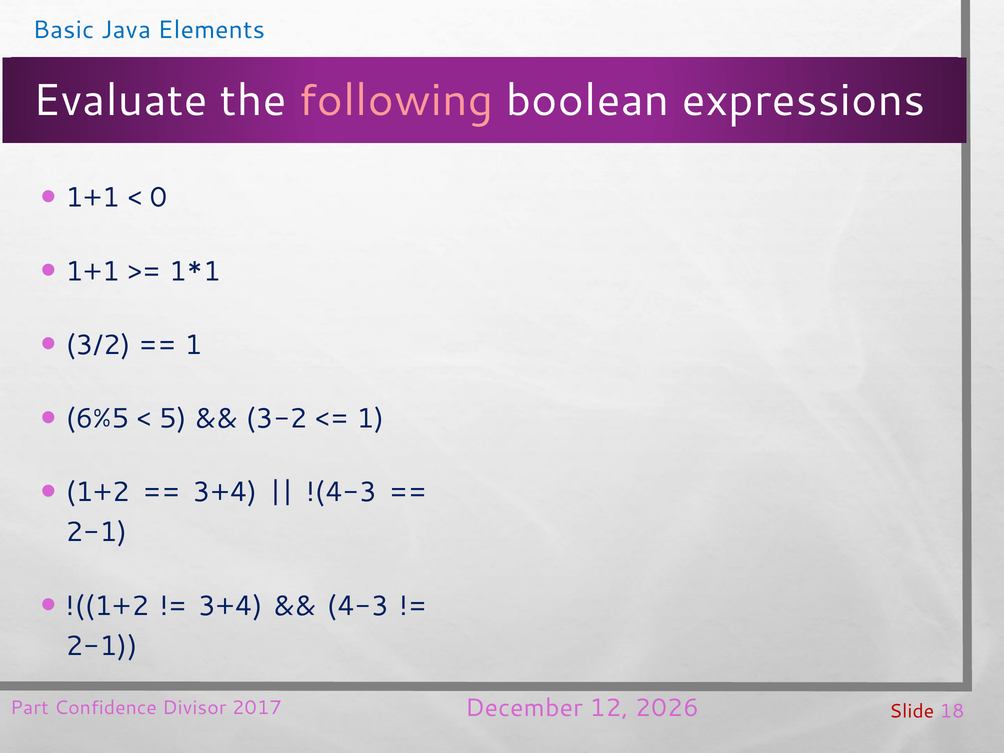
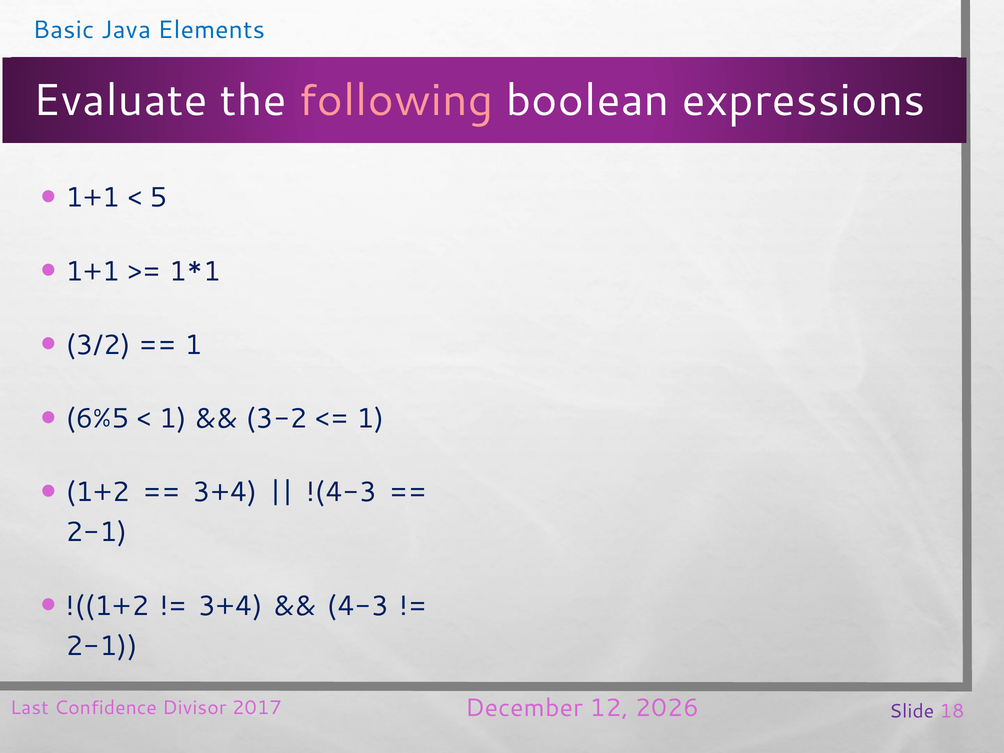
0: 0 -> 5
5 at (173, 419): 5 -> 1
Part: Part -> Last
Slide colour: red -> purple
